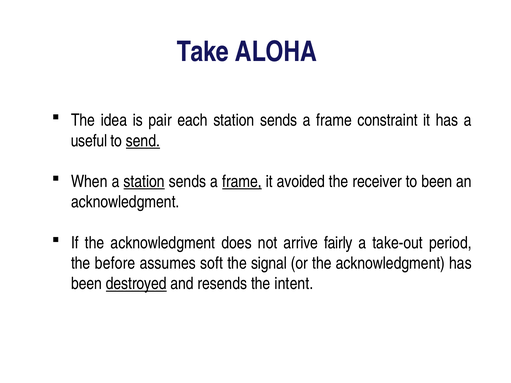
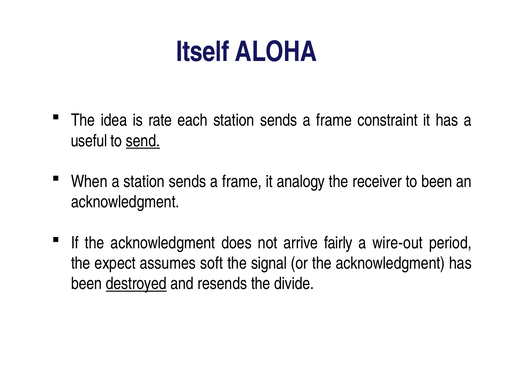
Take: Take -> Itself
pair: pair -> rate
station at (144, 182) underline: present -> none
frame at (242, 182) underline: present -> none
avoided: avoided -> analogy
take-out: take-out -> wire-out
before: before -> expect
intent: intent -> divide
